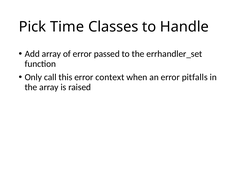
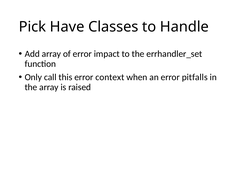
Time: Time -> Have
passed: passed -> impact
